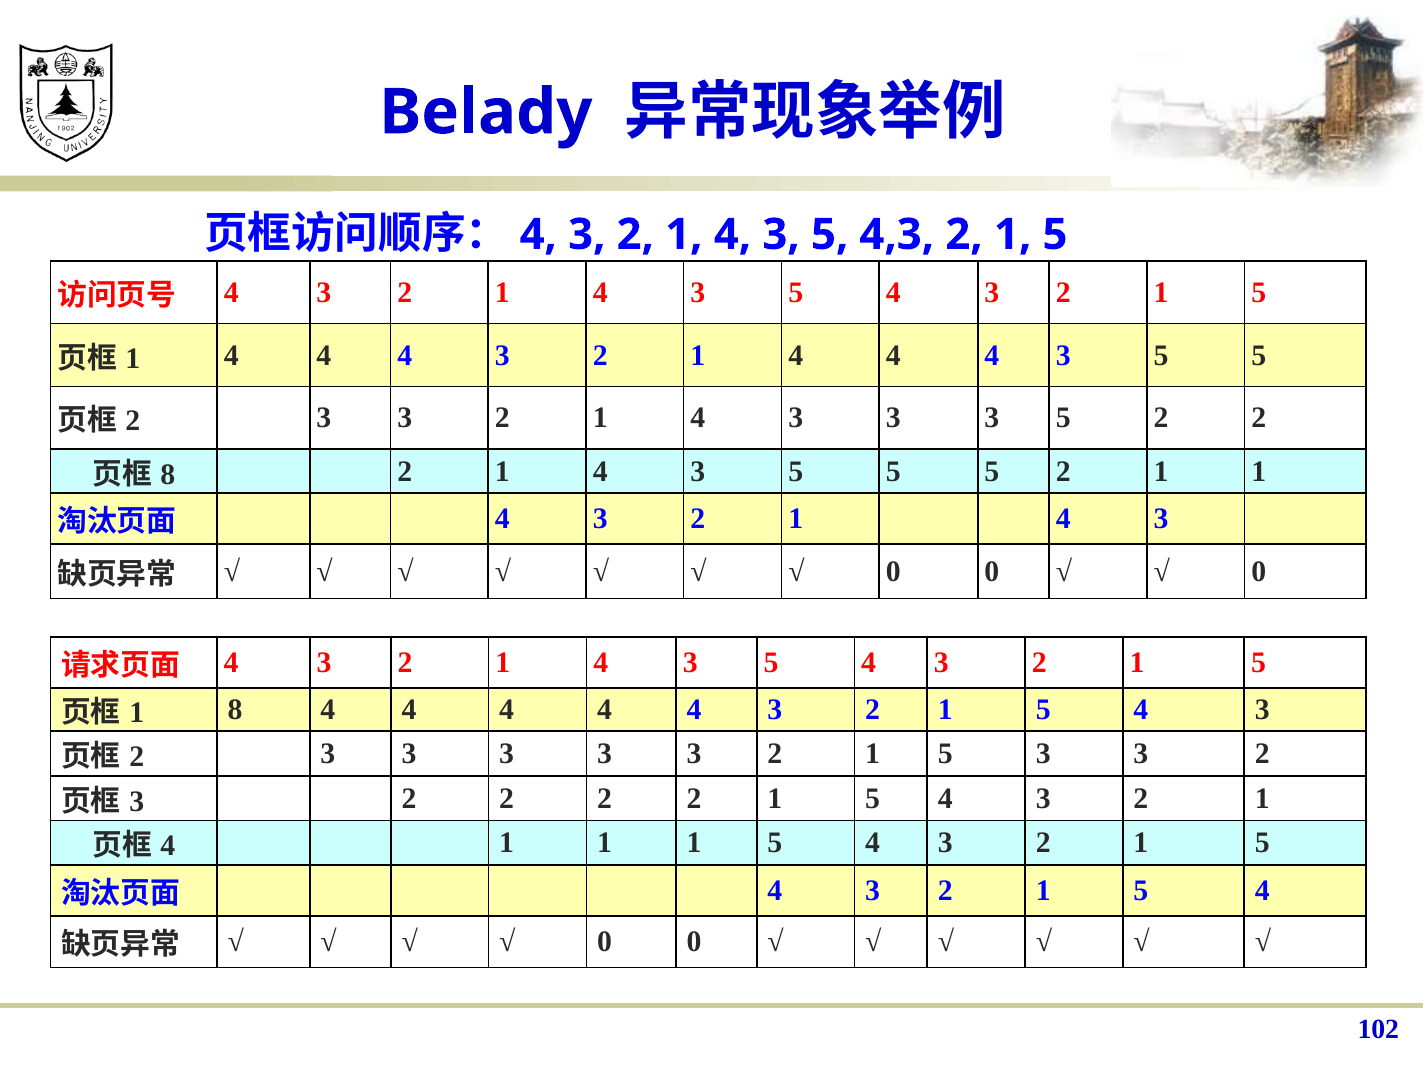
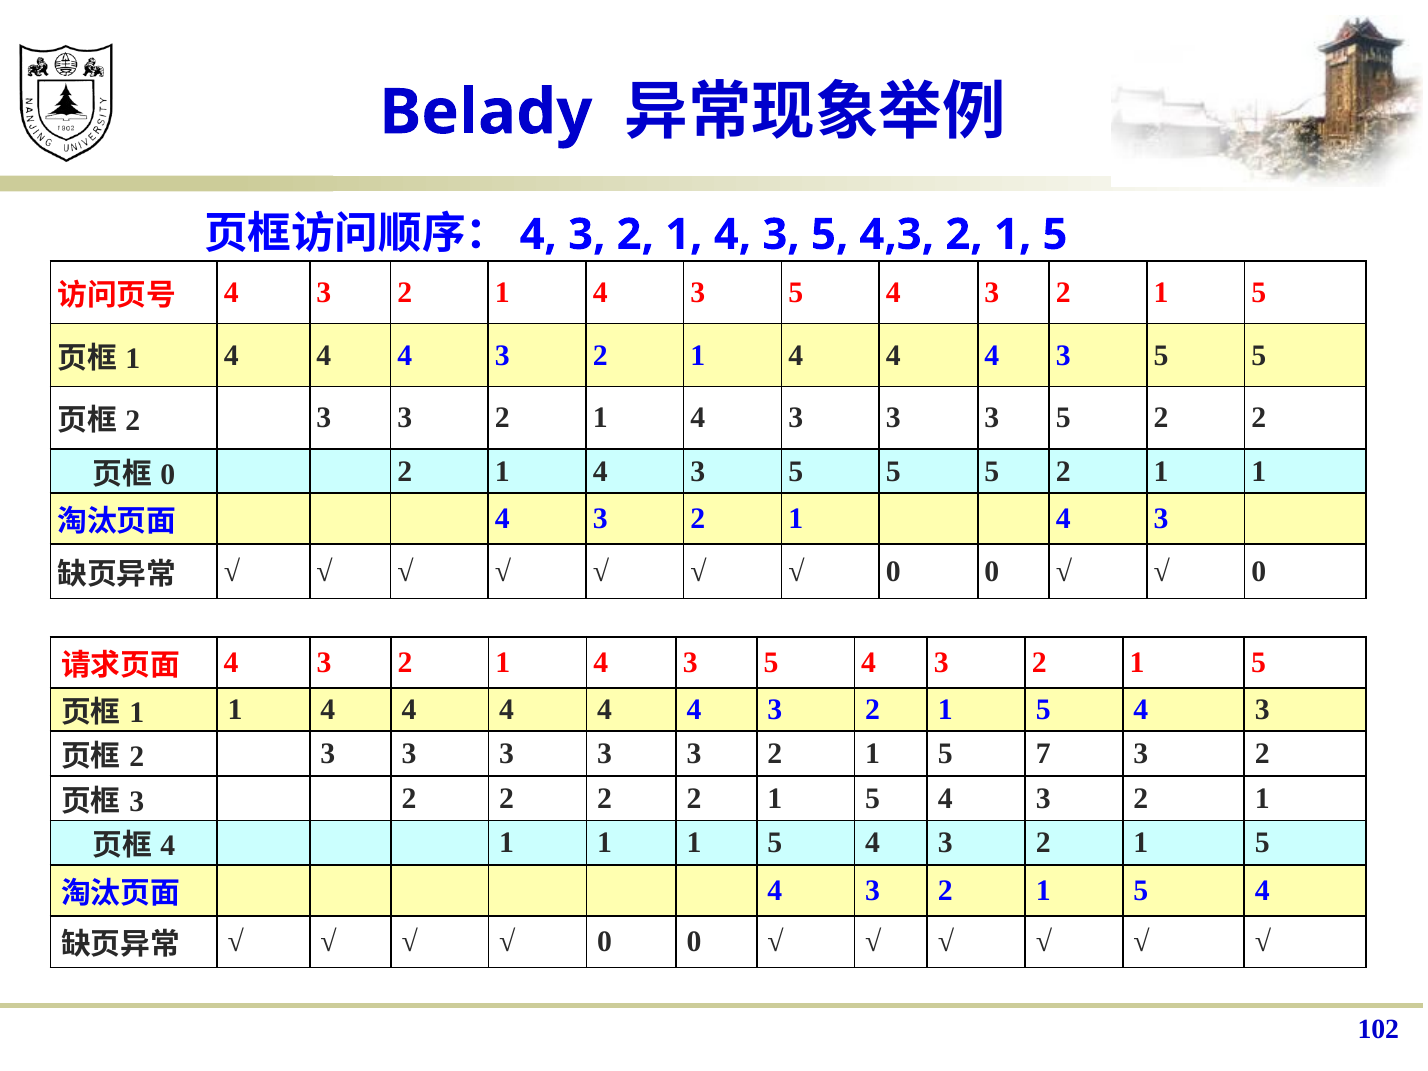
8 at (168, 474): 8 -> 0
8 at (235, 710): 8 -> 1
5 3: 3 -> 7
